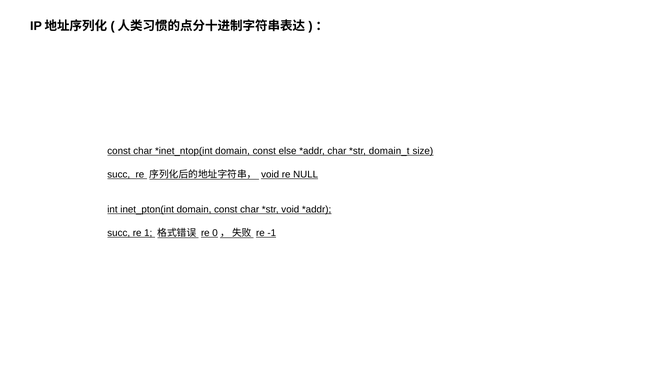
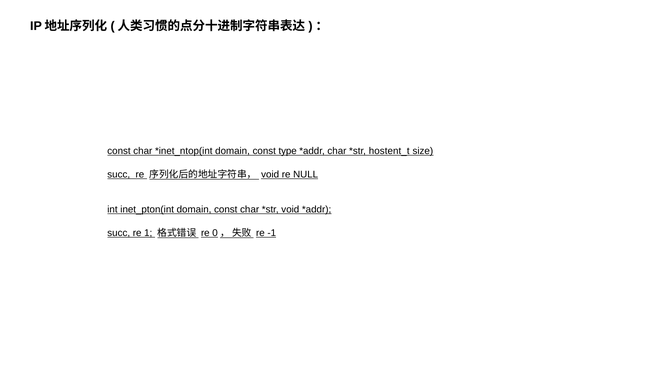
else: else -> type
domain_t: domain_t -> hostent_t
